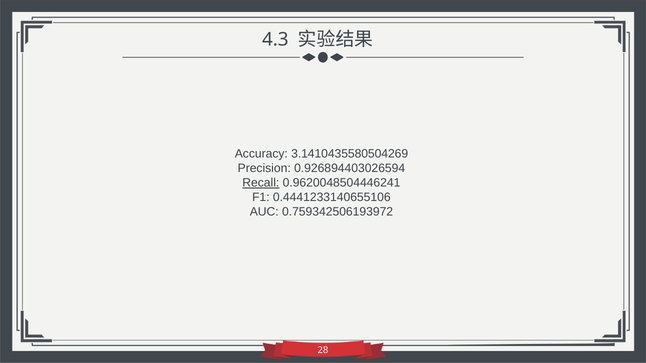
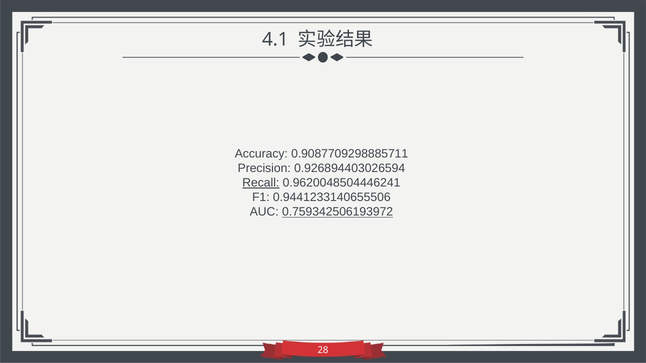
4.3: 4.3 -> 4.1
3.1410435580504269: 3.1410435580504269 -> 0.9087709298885711
0.4441233140655106: 0.4441233140655106 -> 0.9441233140655506
0.759342506193972 underline: none -> present
